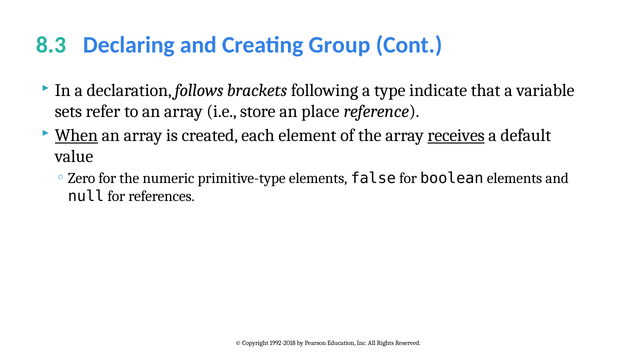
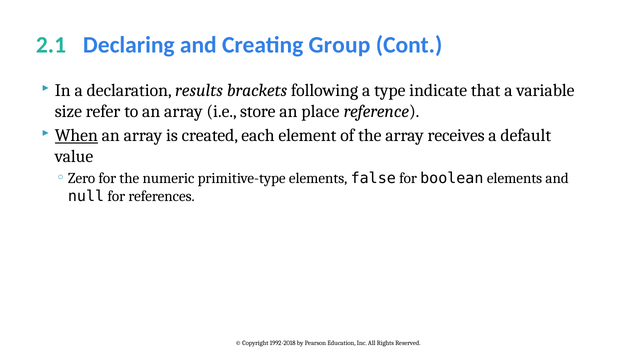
8.3: 8.3 -> 2.1
follows: follows -> results
sets: sets -> size
receives underline: present -> none
